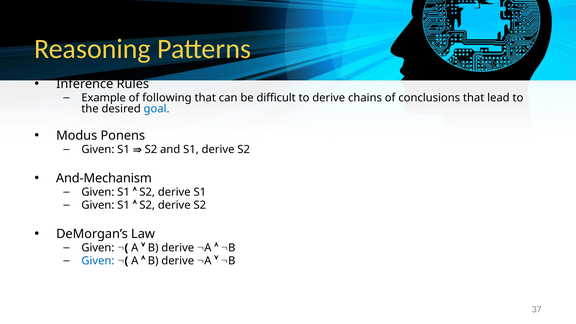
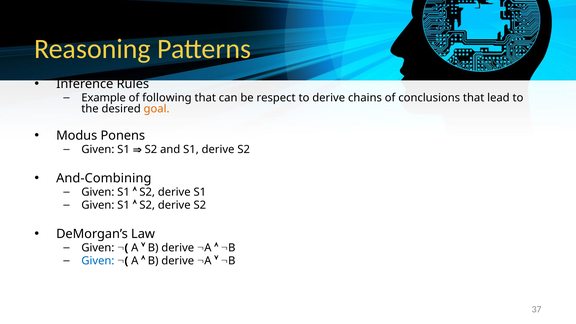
difficult: difficult -> respect
goal colour: blue -> orange
And-Mechanism: And-Mechanism -> And-Combining
